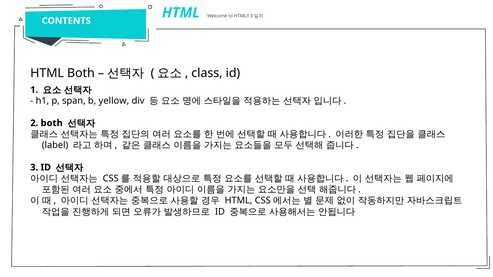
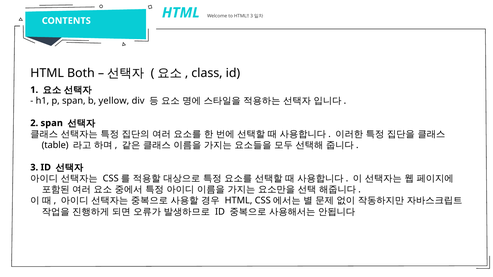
2 both: both -> span
label: label -> table
